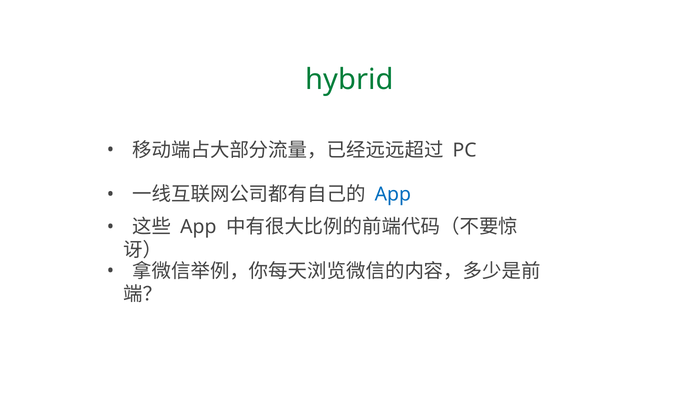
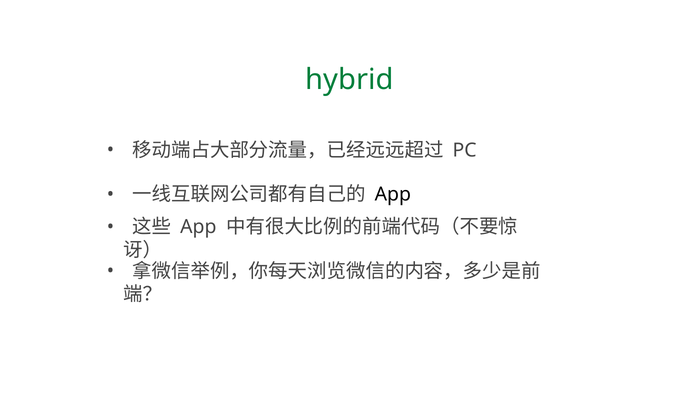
App at (393, 195) colour: blue -> black
